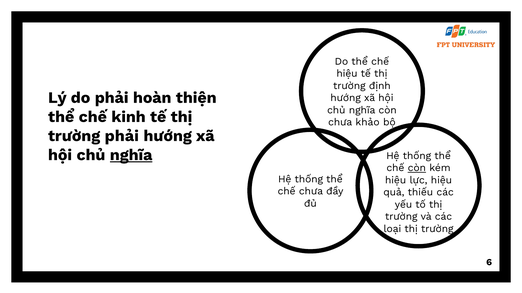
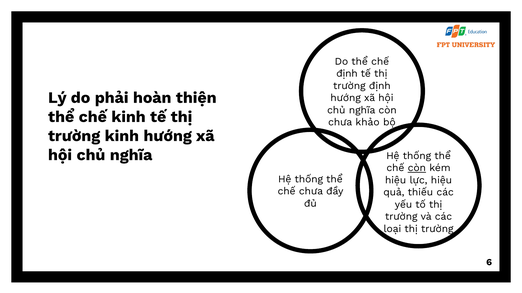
hiệu at (347, 74): hiệu -> định
trường phải: phải -> kinh
nghĩa at (131, 155) underline: present -> none
